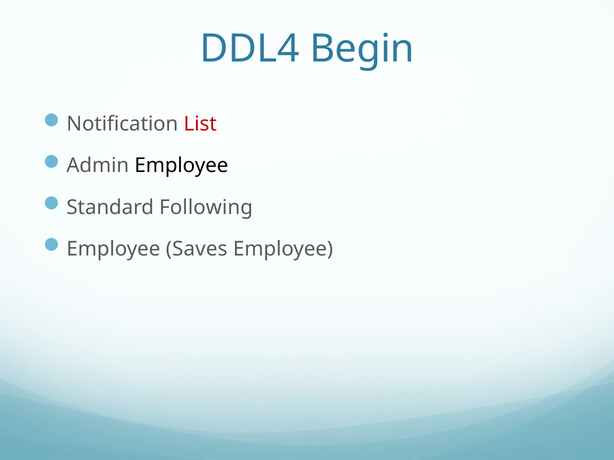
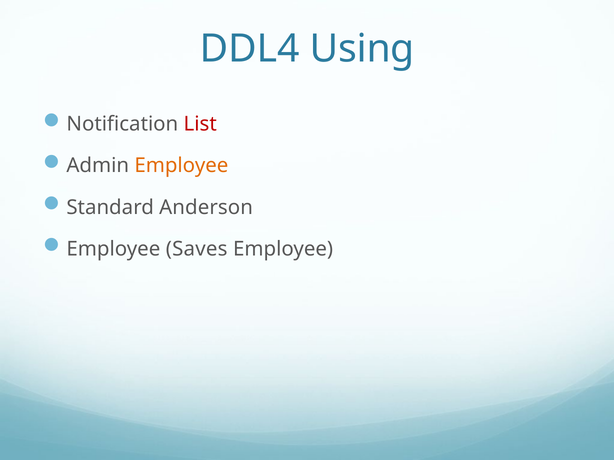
Begin: Begin -> Using
Employee at (181, 166) colour: black -> orange
Following: Following -> Anderson
